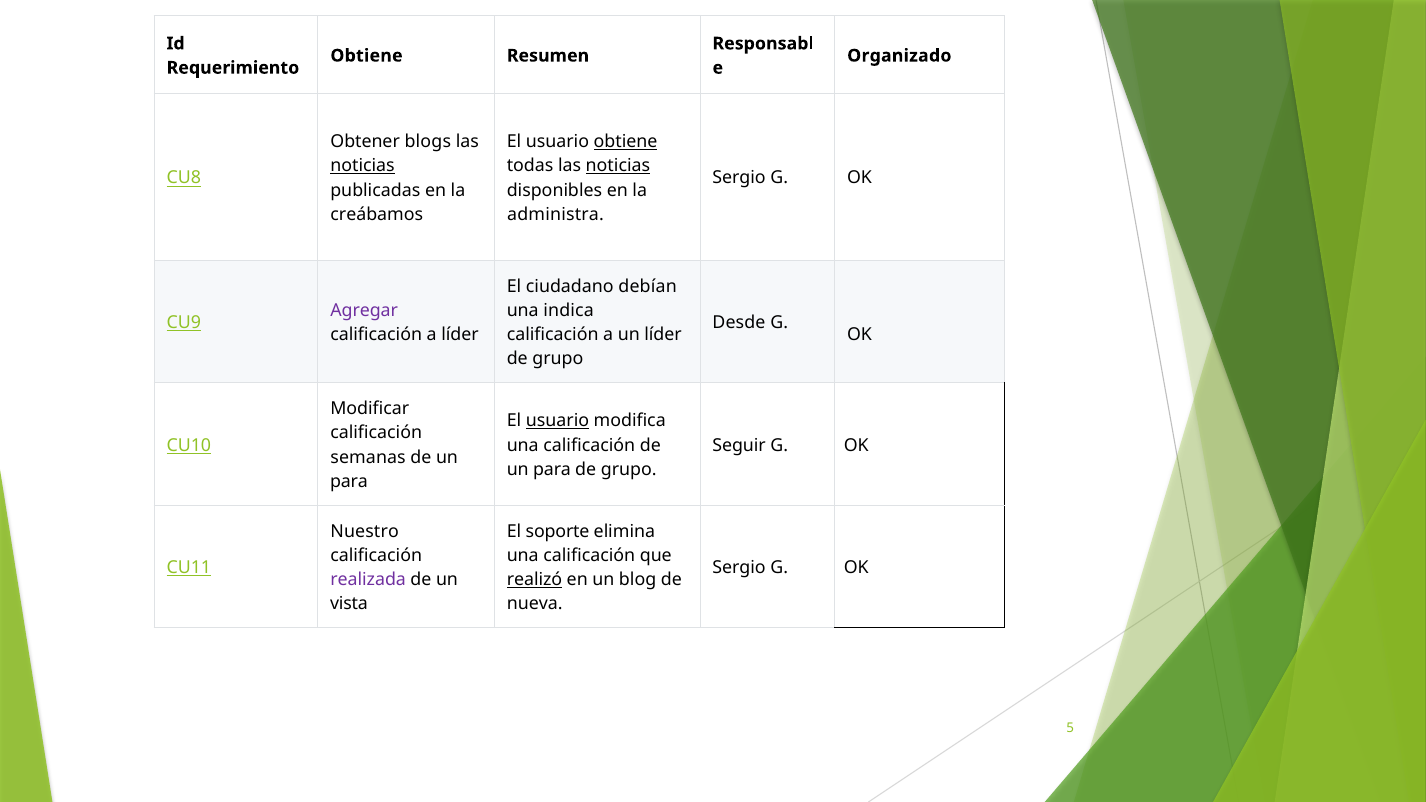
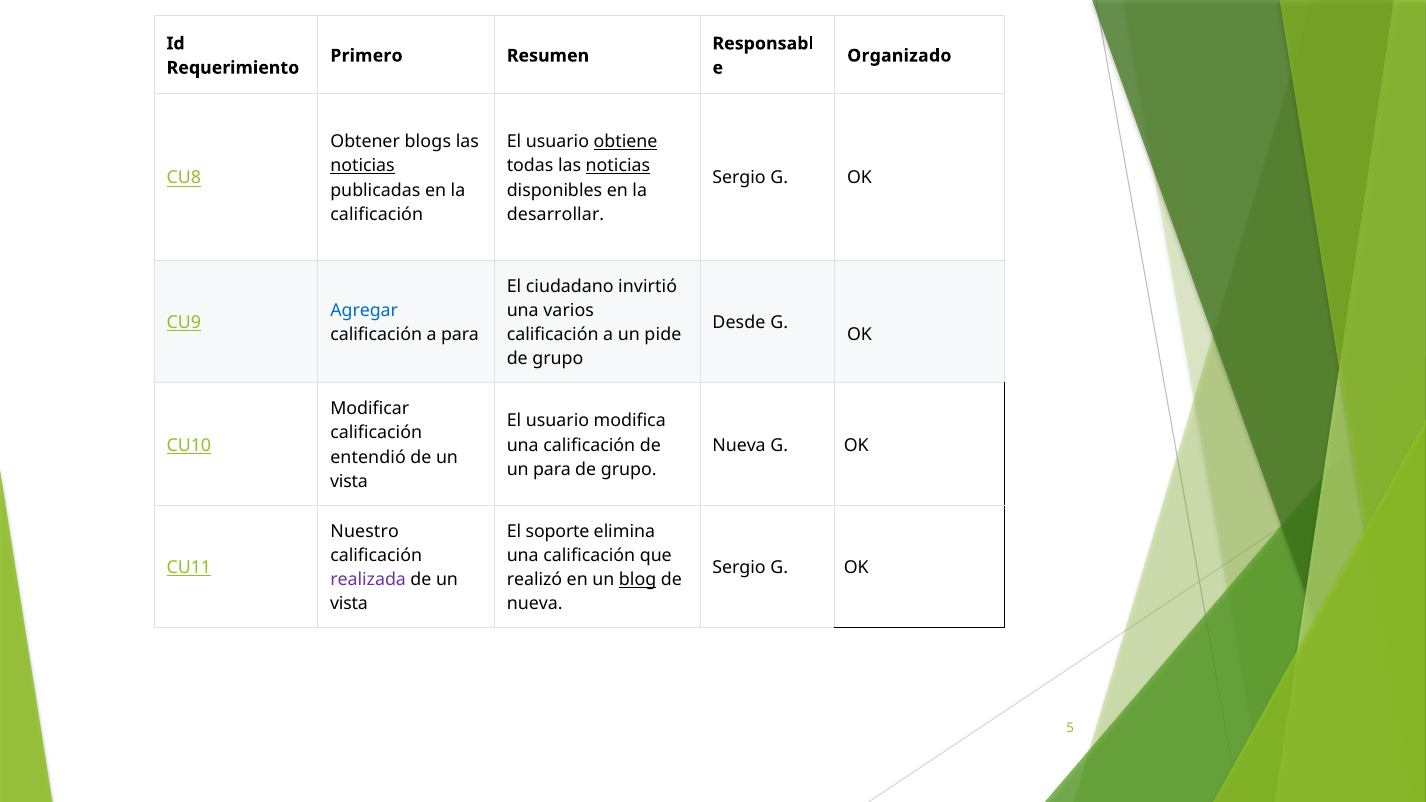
Obtiene at (366, 56): Obtiene -> Primero
creábamos at (377, 215): creábamos -> calificación
administra: administra -> desarrollar
debían: debían -> invirtió
Agregar colour: purple -> blue
indica: indica -> varios
a líder: líder -> para
un líder: líder -> pide
usuario at (557, 421) underline: present -> none
Seguir at (739, 445): Seguir -> Nueva
semanas: semanas -> entendió
para at (349, 482): para -> vista
realizó underline: present -> none
blog underline: none -> present
